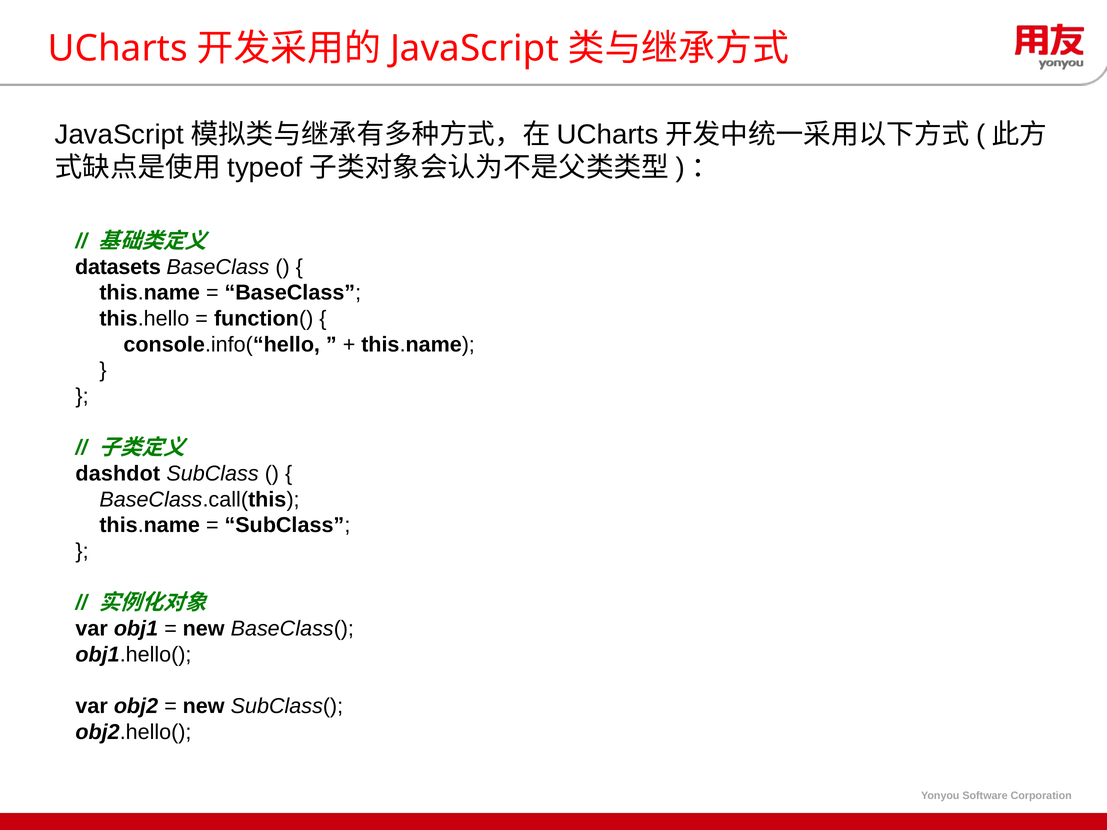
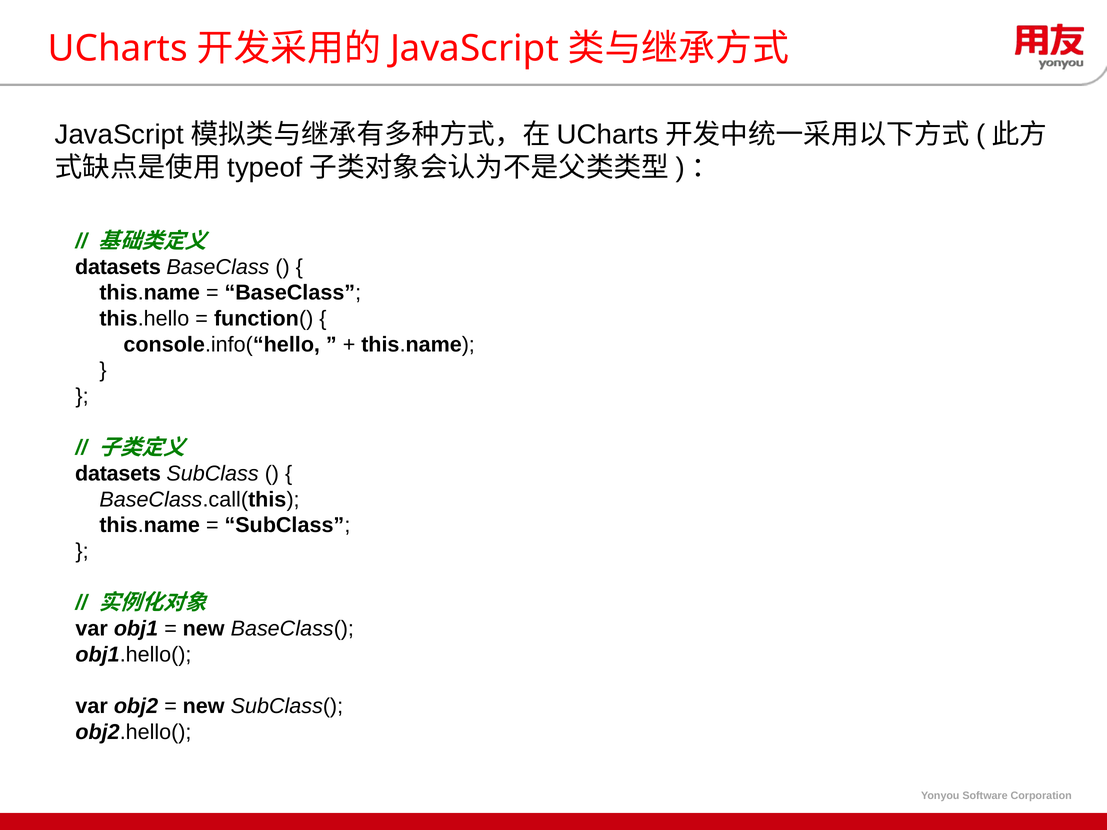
dashdot at (118, 474): dashdot -> datasets
